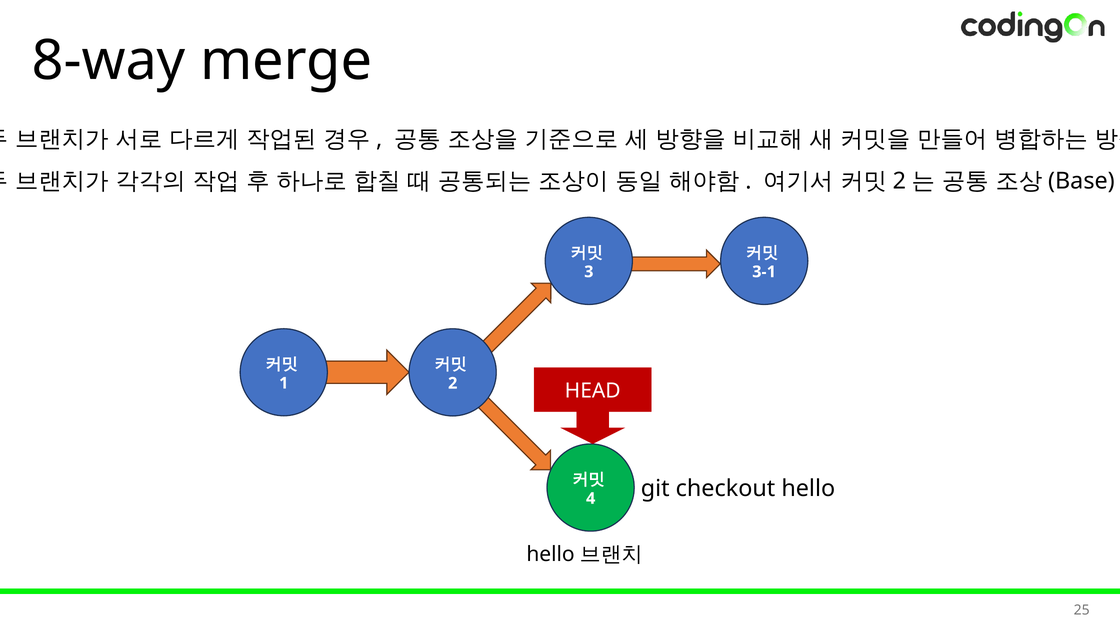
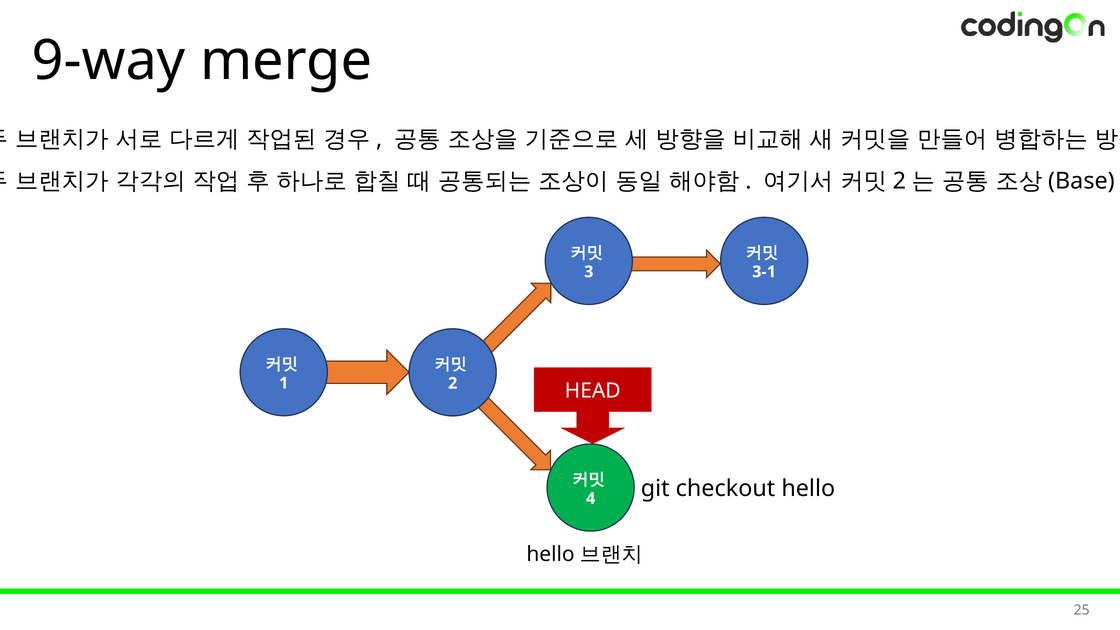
8-way: 8-way -> 9-way
